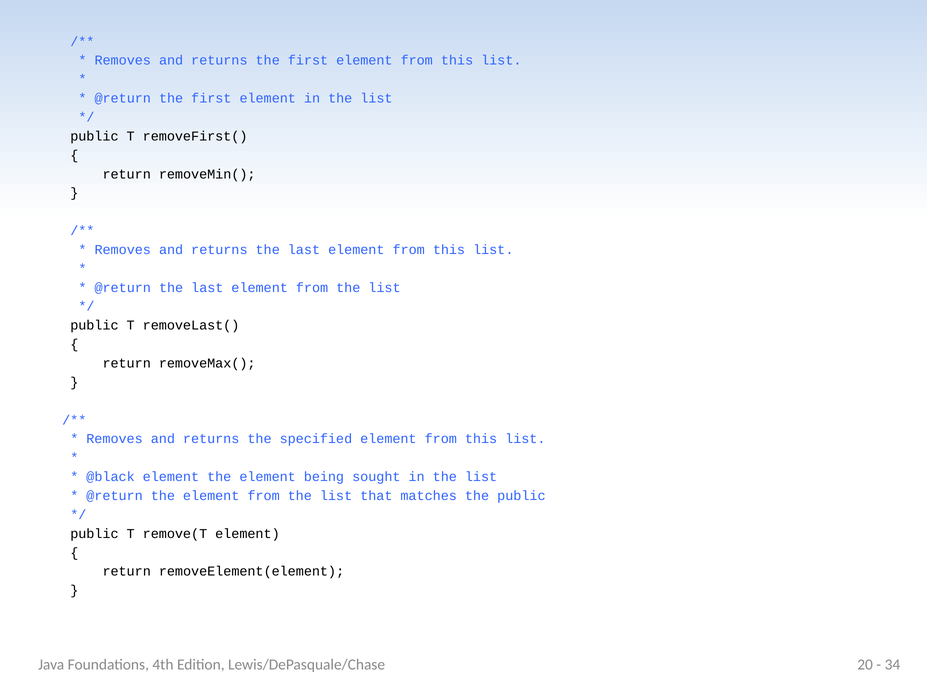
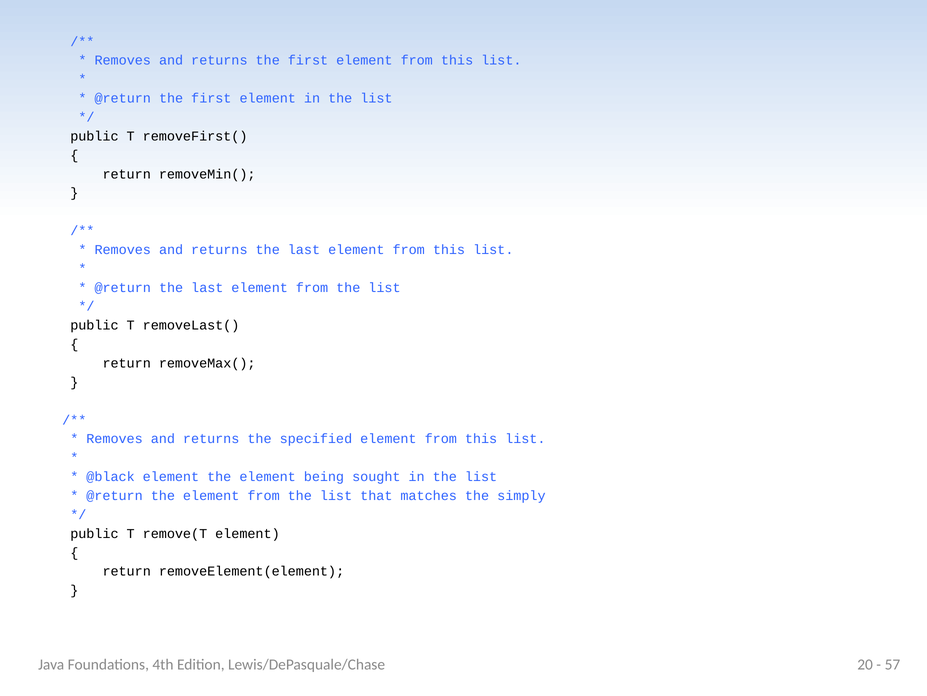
the public: public -> simply
34: 34 -> 57
